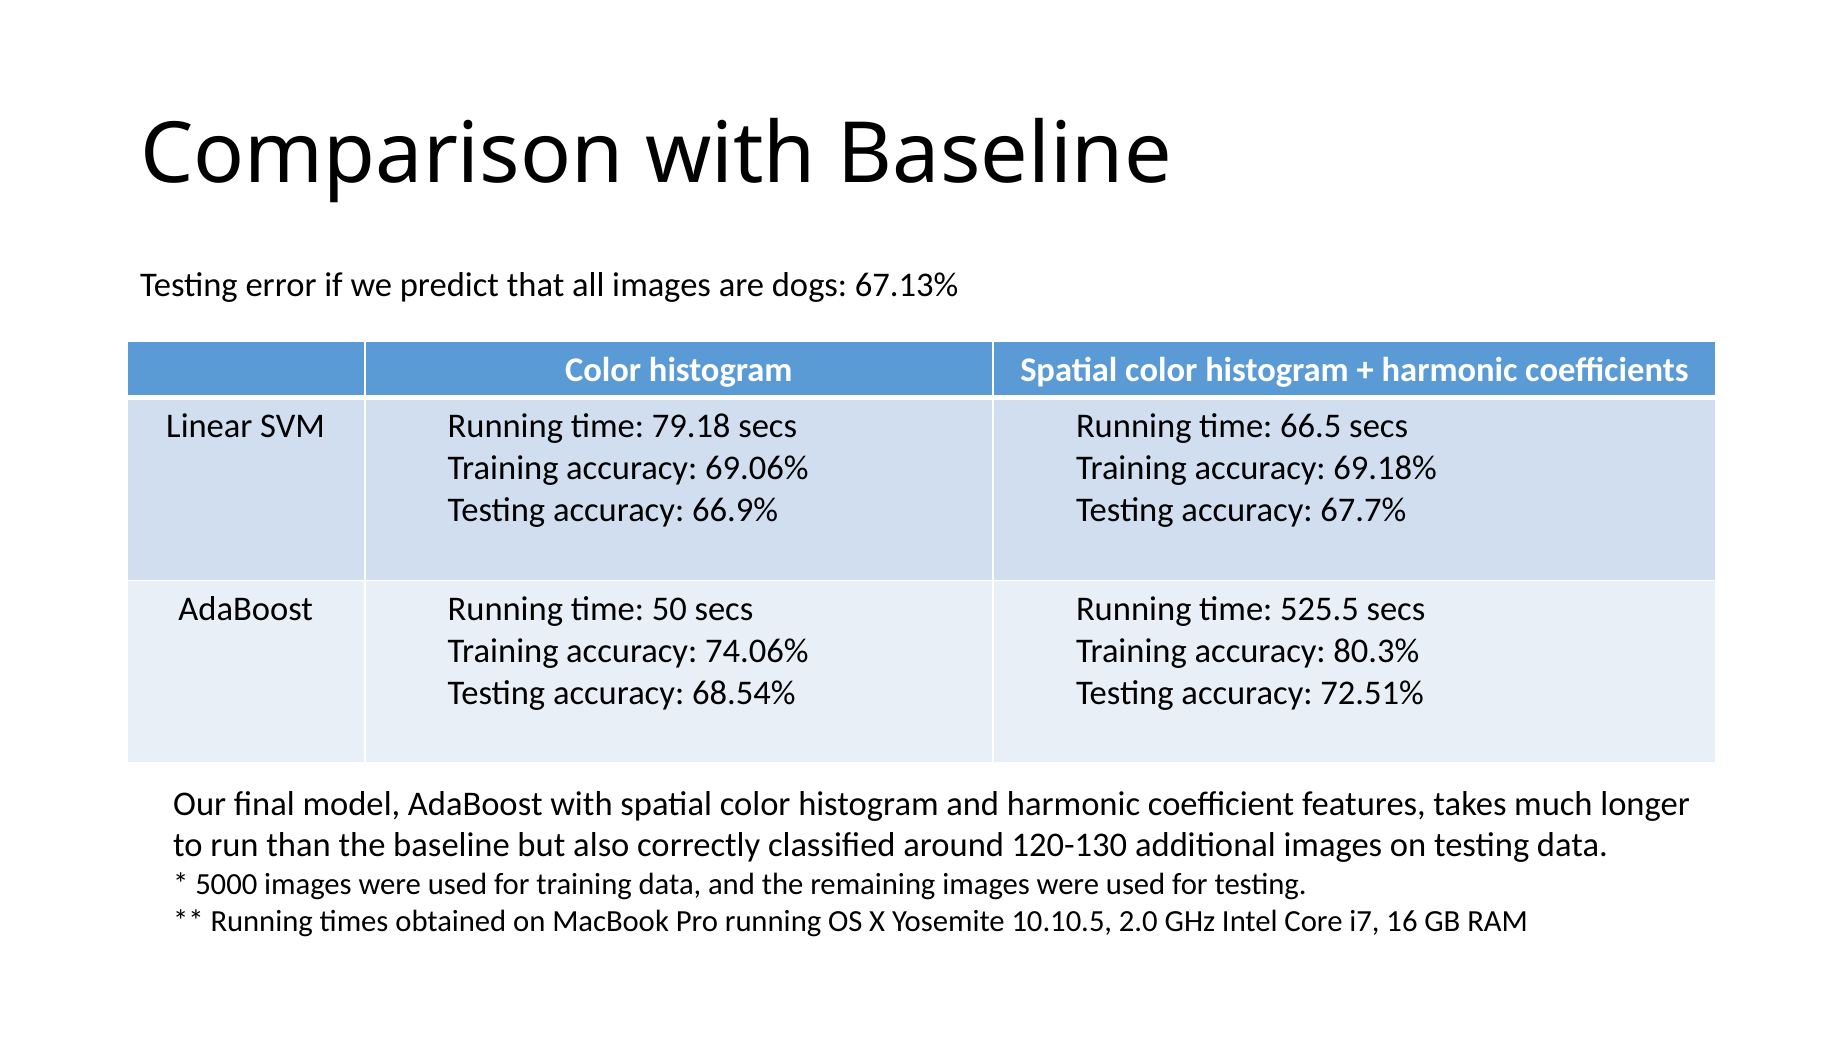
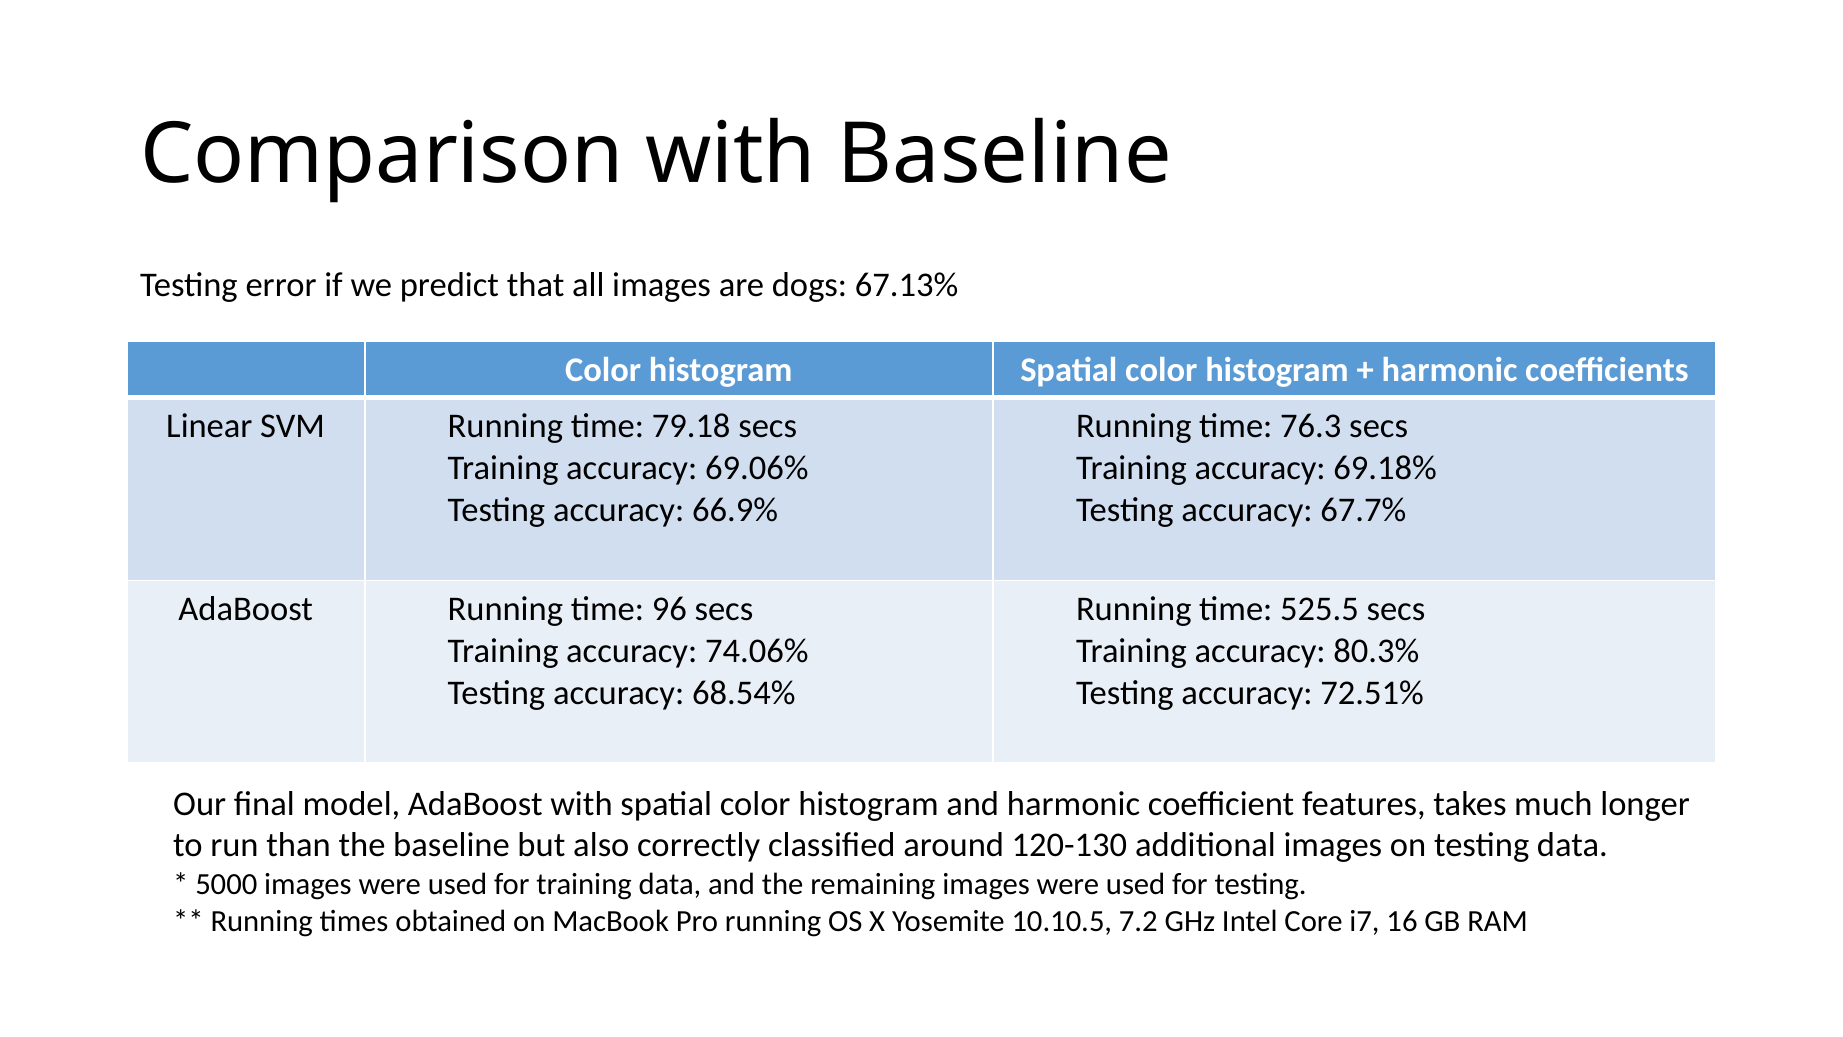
66.5: 66.5 -> 76.3
50: 50 -> 96
2.0: 2.0 -> 7.2
